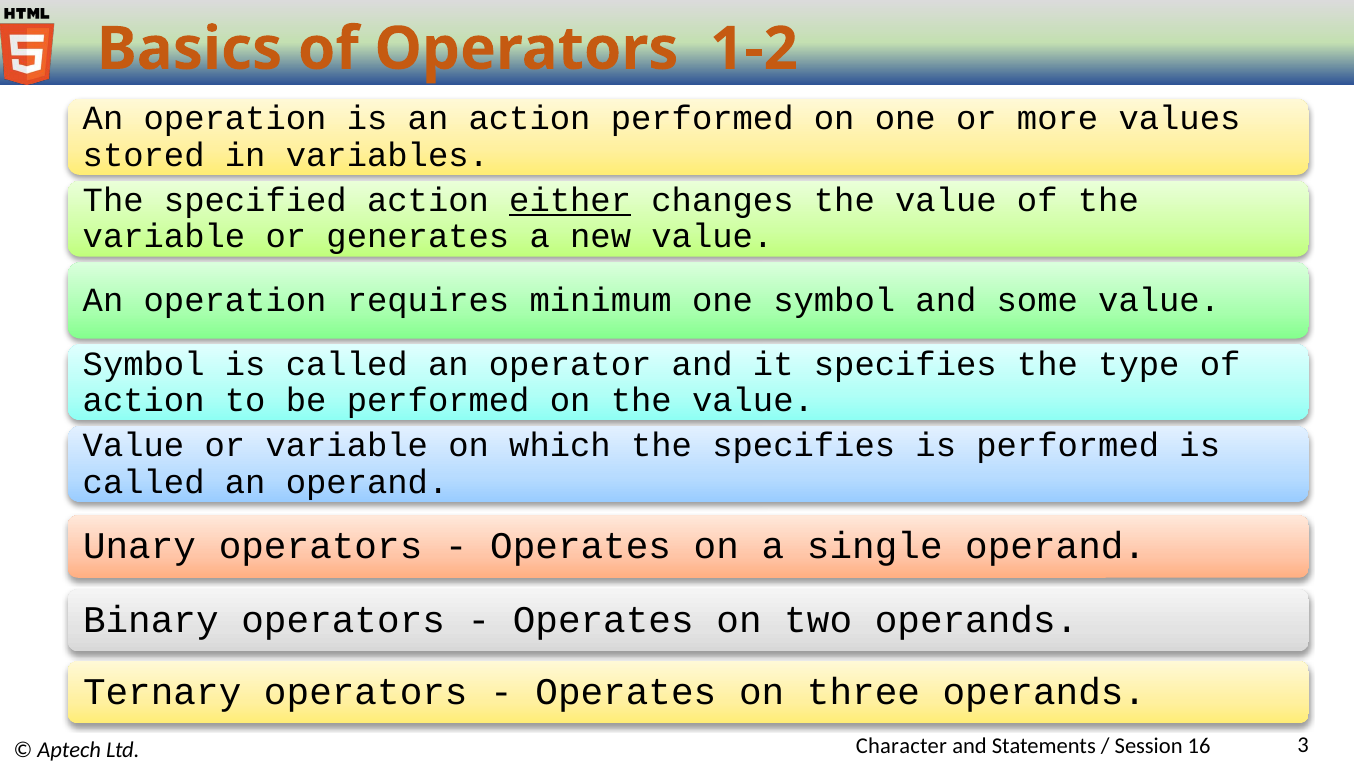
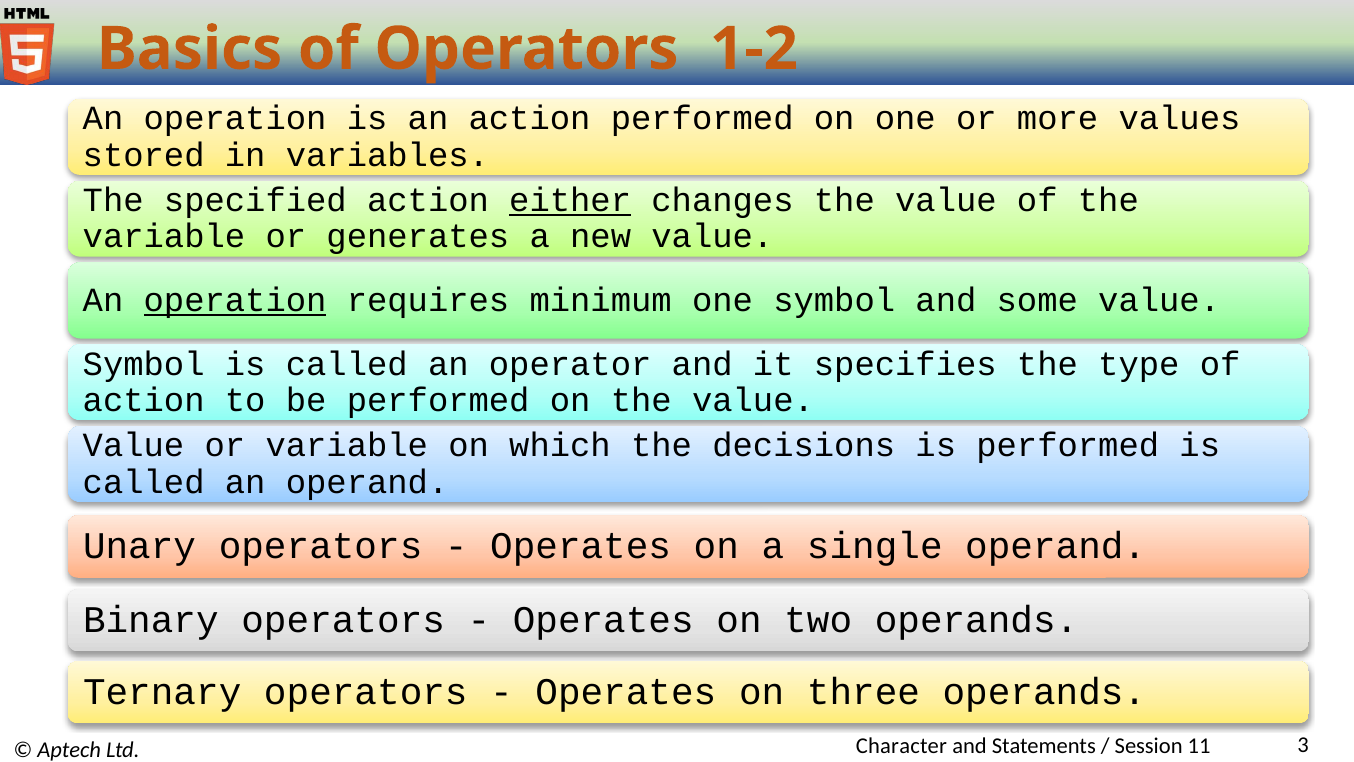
operation at (235, 300) underline: none -> present
the specifies: specifies -> decisions
16: 16 -> 11
